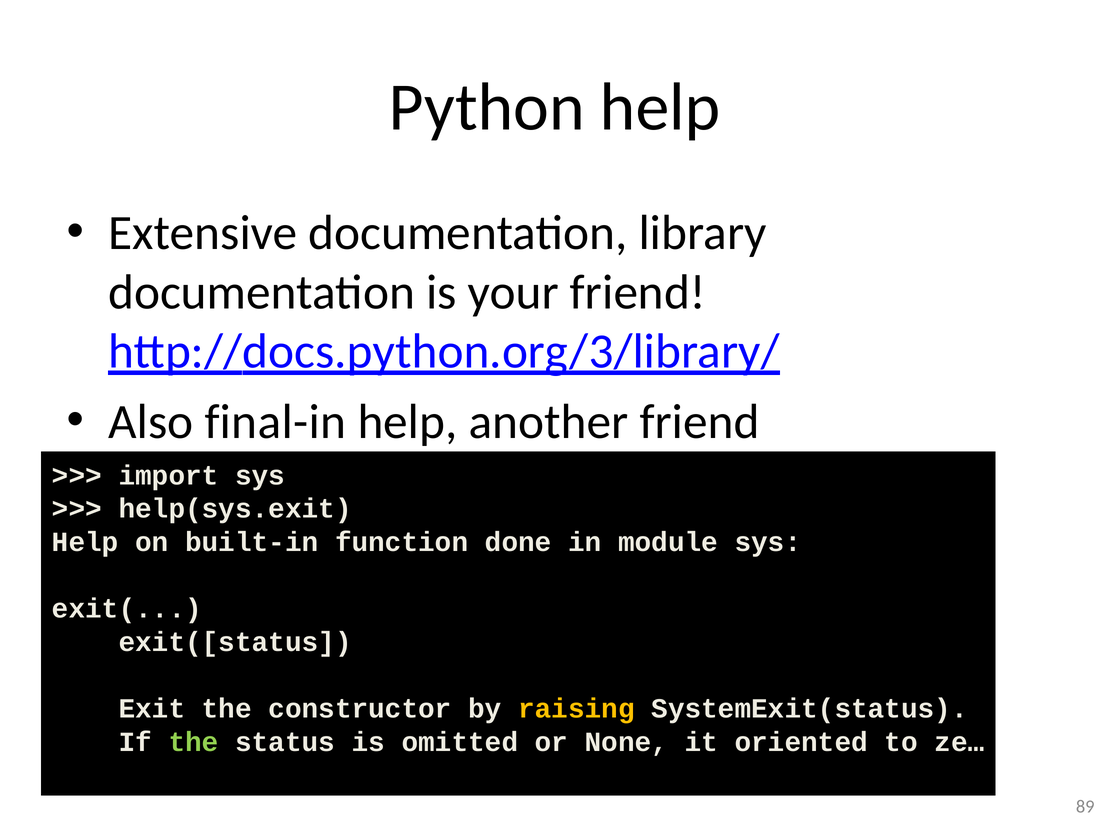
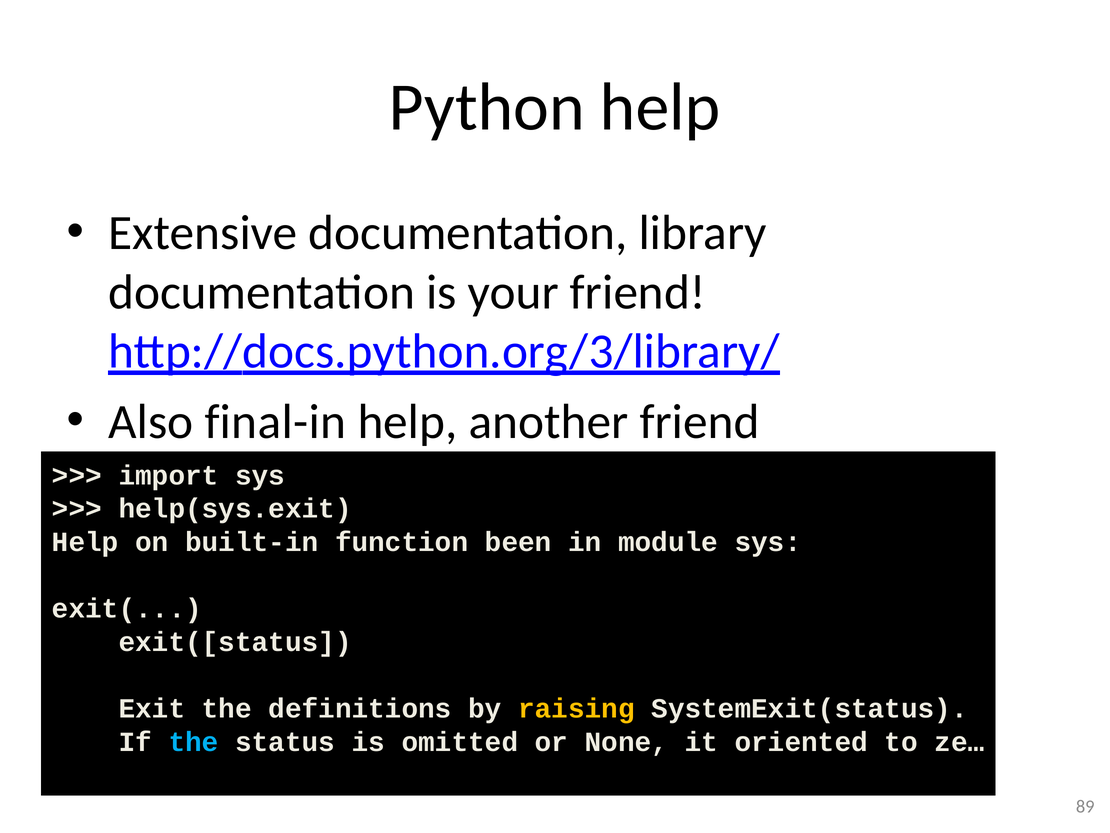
done: done -> been
constructor: constructor -> definitions
the at (193, 742) colour: light green -> light blue
